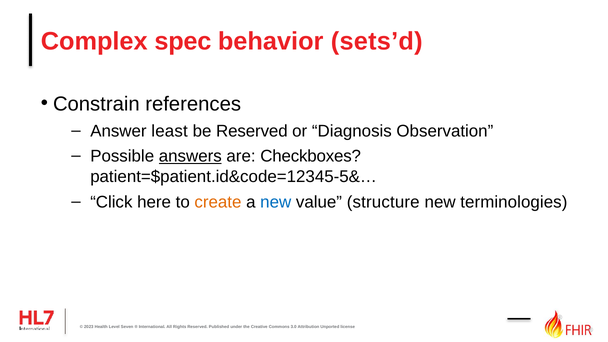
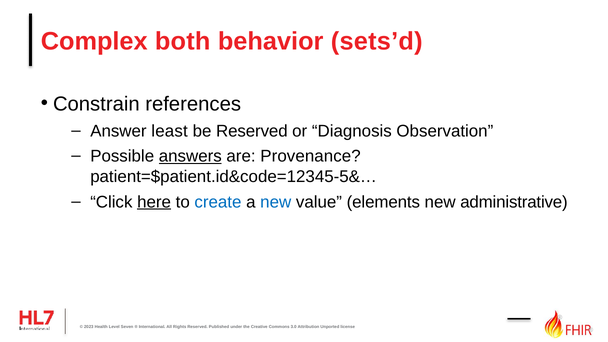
spec: spec -> both
Checkboxes: Checkboxes -> Provenance
here underline: none -> present
create colour: orange -> blue
structure: structure -> elements
terminologies: terminologies -> administrative
